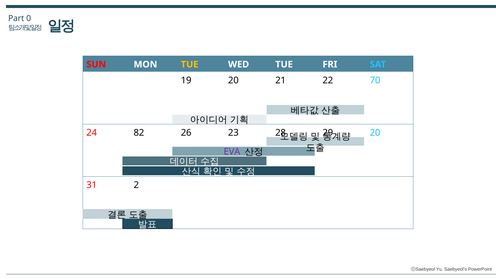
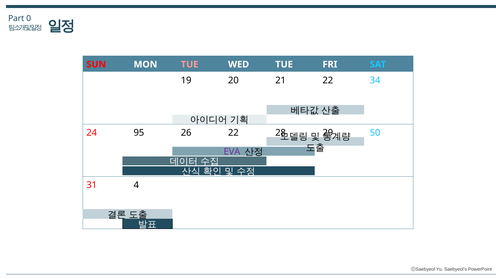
TUE at (190, 64) colour: yellow -> pink
70: 70 -> 34
82: 82 -> 95
26 23: 23 -> 22
20 at (375, 133): 20 -> 50
2: 2 -> 4
